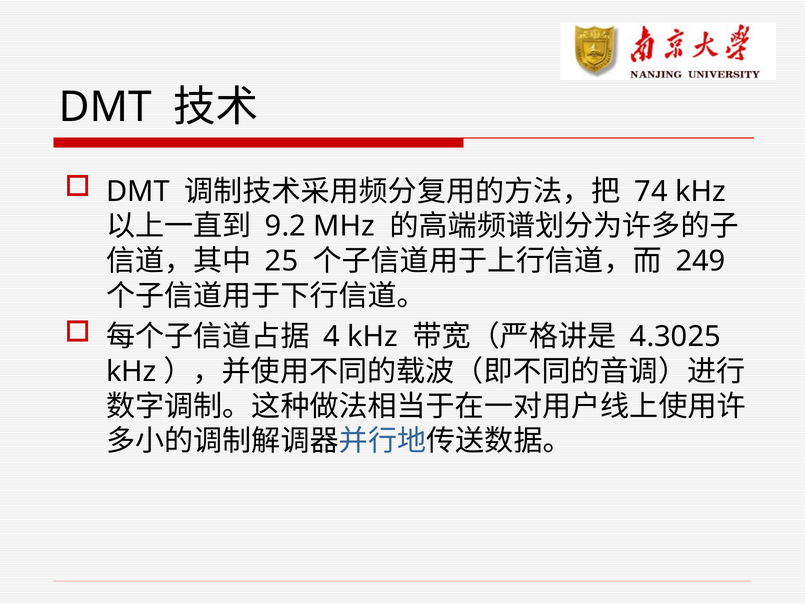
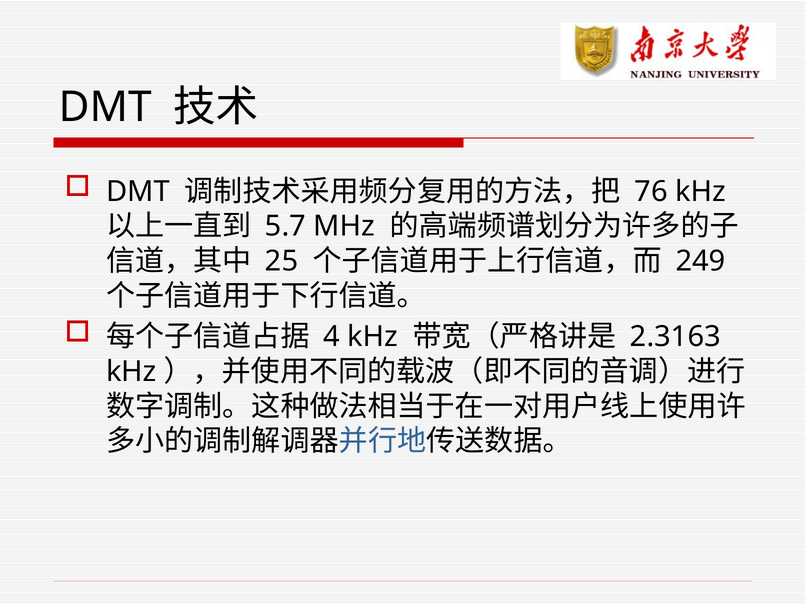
74: 74 -> 76
9.2: 9.2 -> 5.7
4.3025: 4.3025 -> 2.3163
